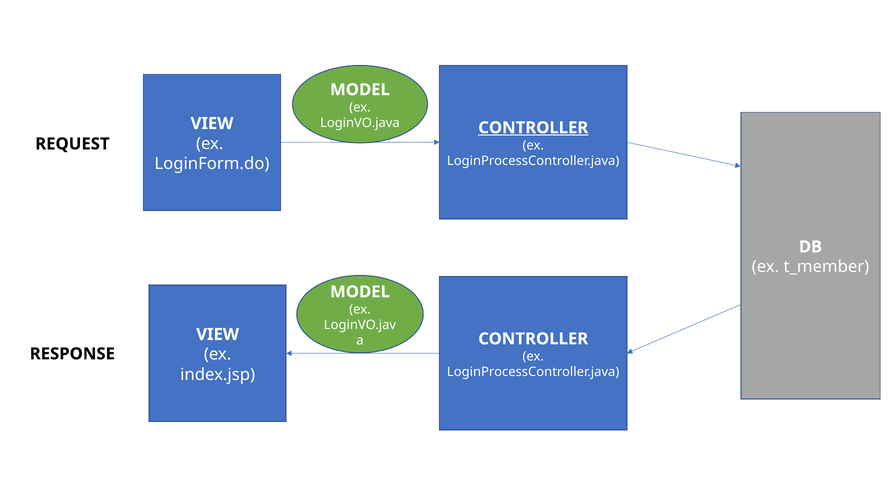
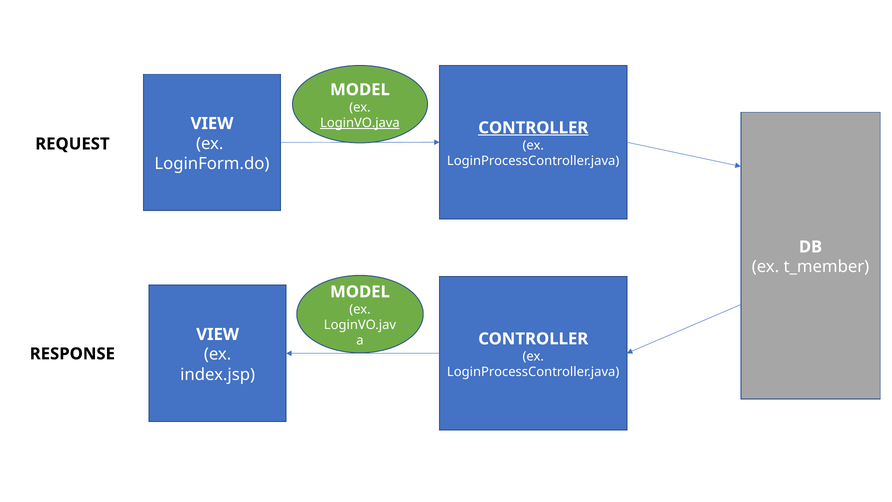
LoginVO.java underline: none -> present
